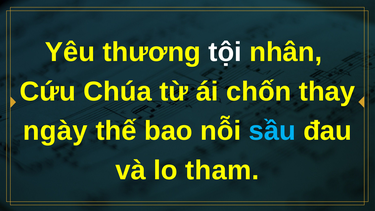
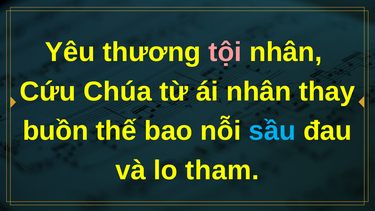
tội colour: white -> pink
ái chốn: chốn -> nhân
ngày: ngày -> buồn
